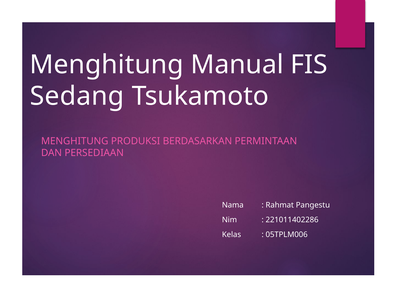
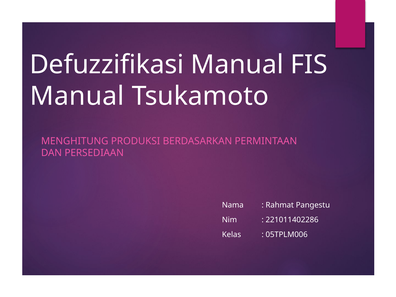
Menghitung at (107, 65): Menghitung -> Defuzzifikasi
Sedang at (77, 96): Sedang -> Manual
